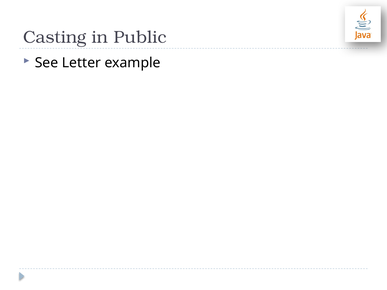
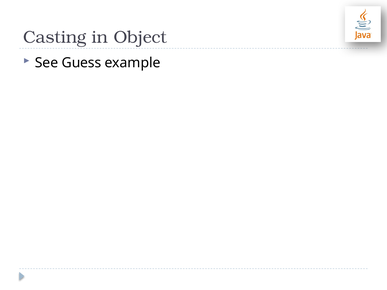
Public: Public -> Object
Letter: Letter -> Guess
